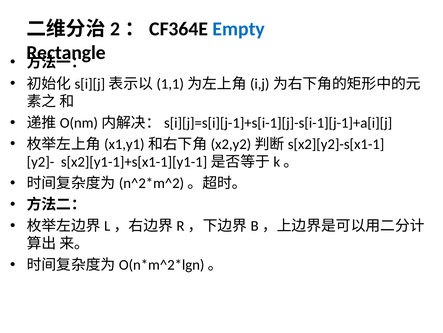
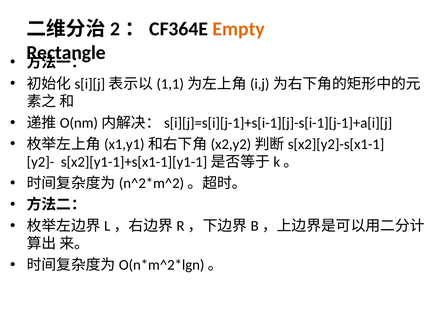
Empty colour: blue -> orange
